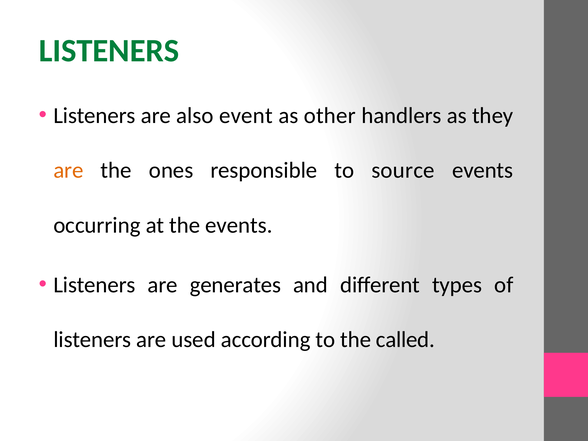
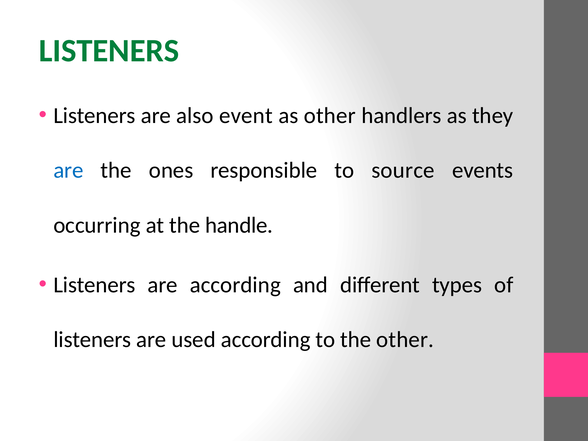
are at (68, 170) colour: orange -> blue
the events: events -> handle
are generates: generates -> according
the called: called -> other
